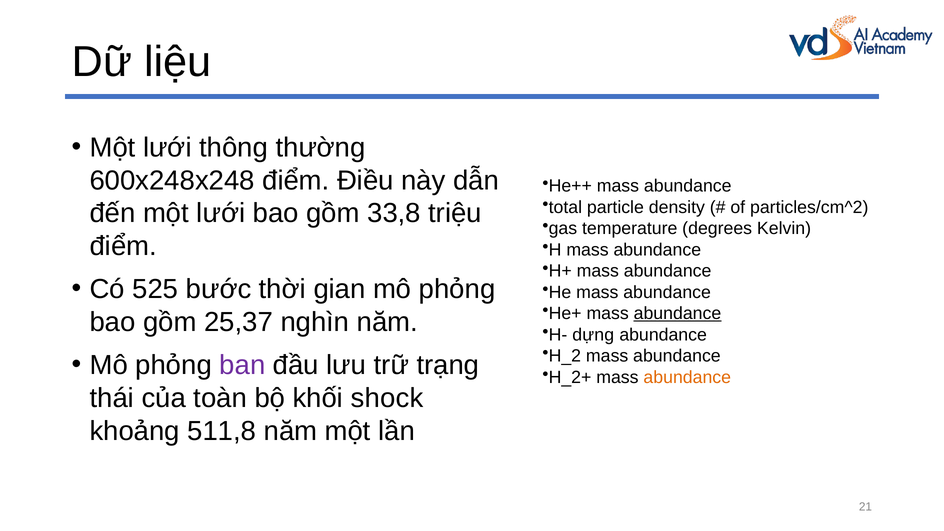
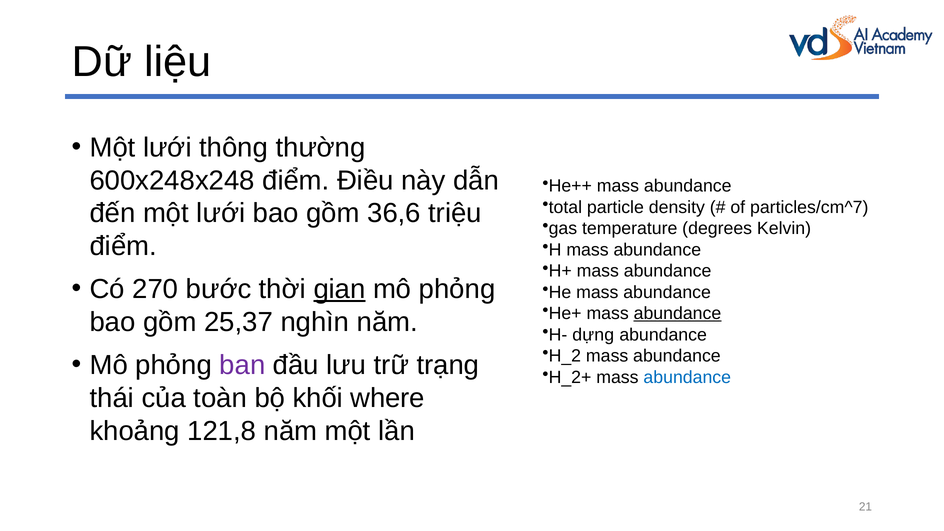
particles/cm^2: particles/cm^2 -> particles/cm^7
33,8: 33,8 -> 36,6
525: 525 -> 270
gian underline: none -> present
abundance at (687, 377) colour: orange -> blue
shock: shock -> where
511,8: 511,8 -> 121,8
